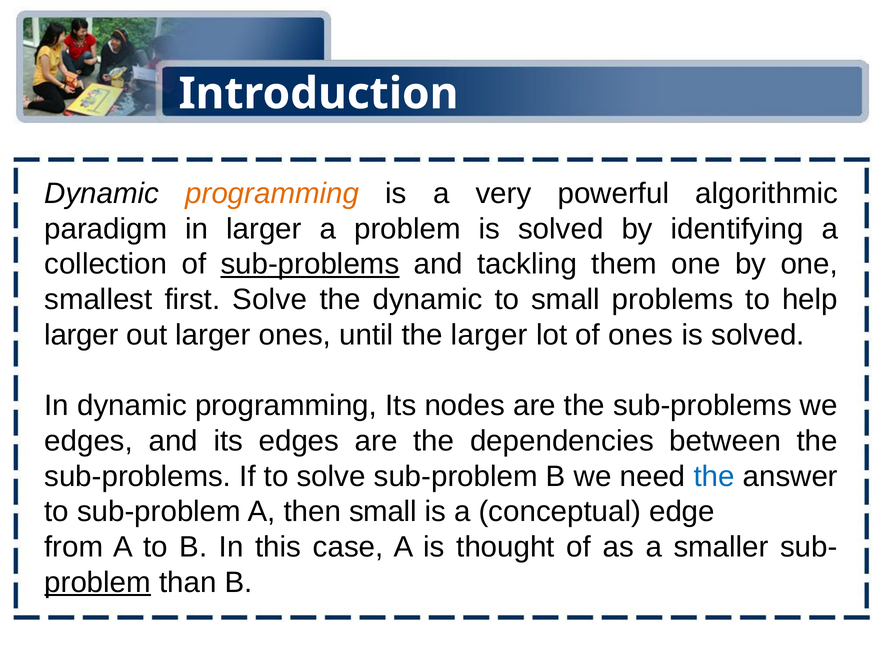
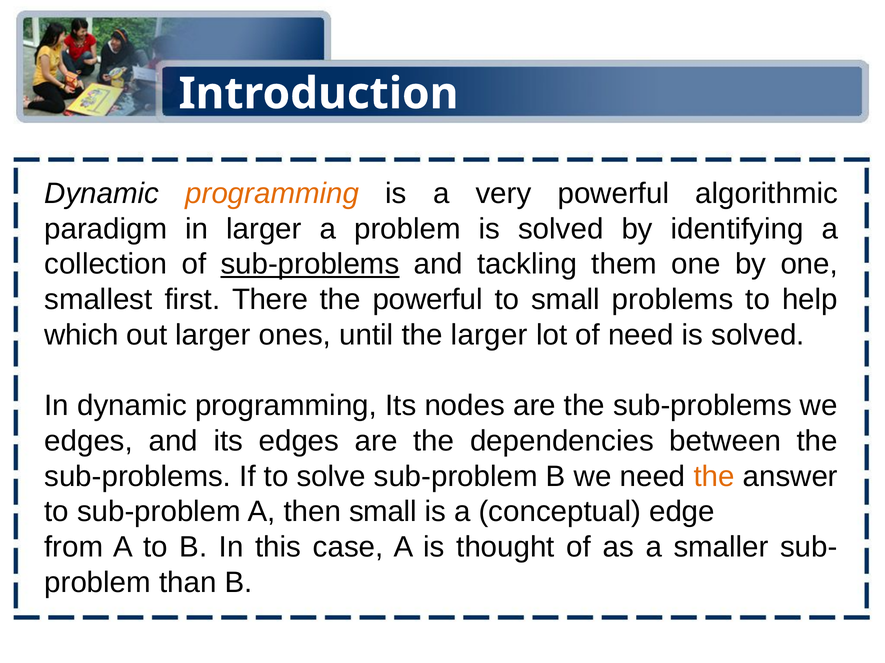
first Solve: Solve -> There
the dynamic: dynamic -> powerful
larger at (81, 335): larger -> which
of ones: ones -> need
the at (714, 477) colour: blue -> orange
problem at (98, 583) underline: present -> none
